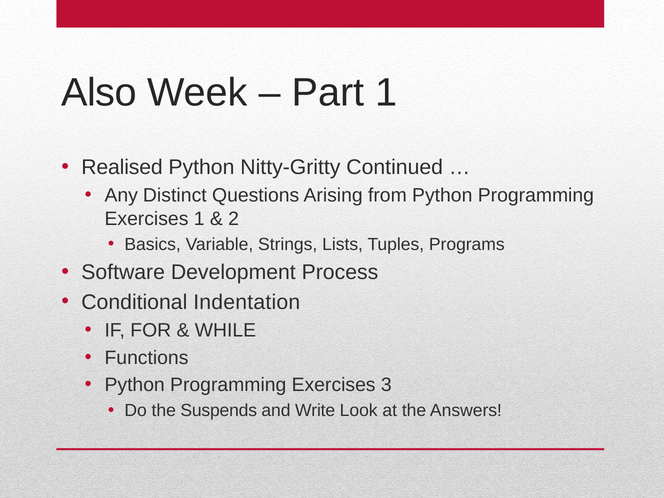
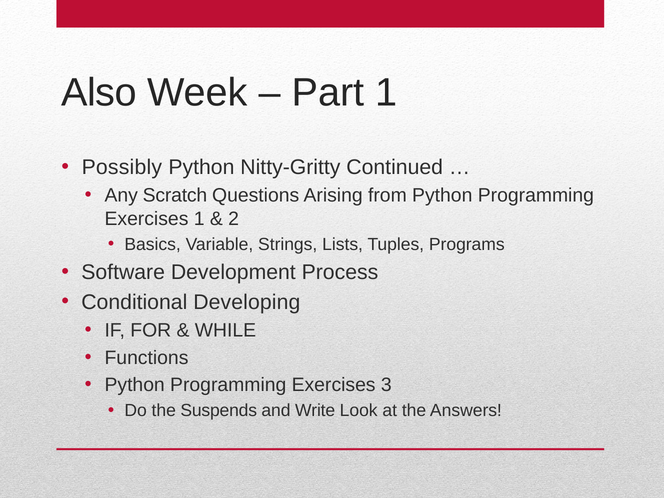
Realised: Realised -> Possibly
Distinct: Distinct -> Scratch
Indentation: Indentation -> Developing
